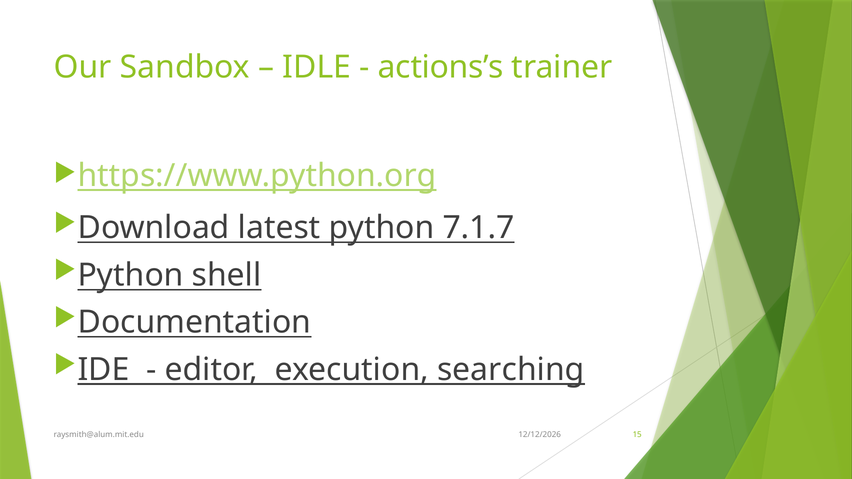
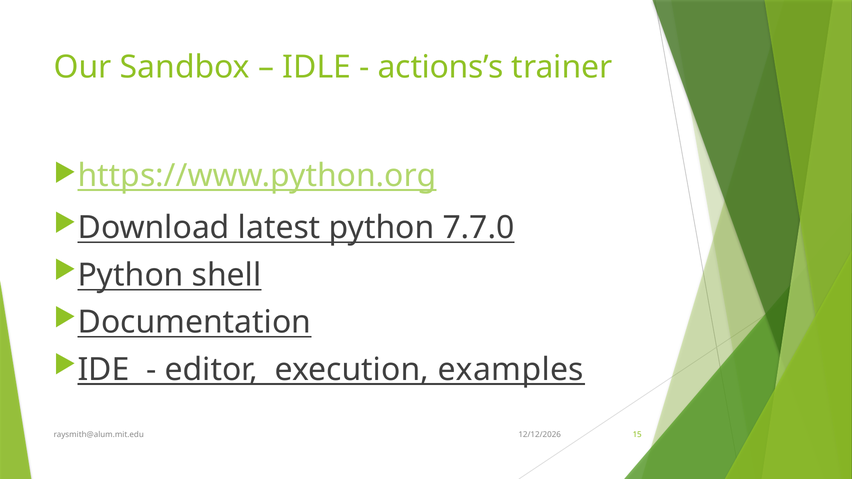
7.1.7: 7.1.7 -> 7.7.0
searching: searching -> examples
